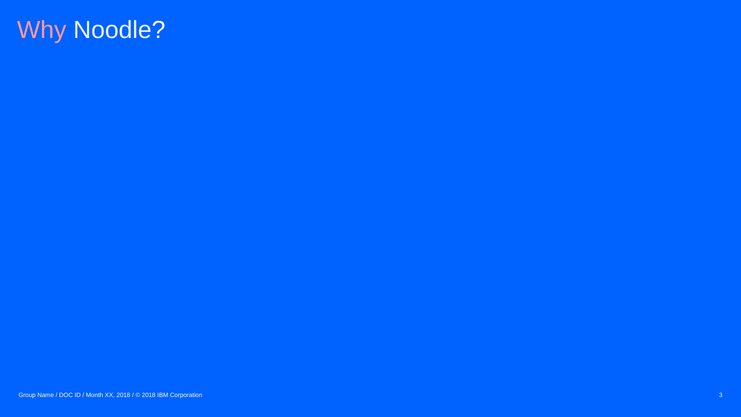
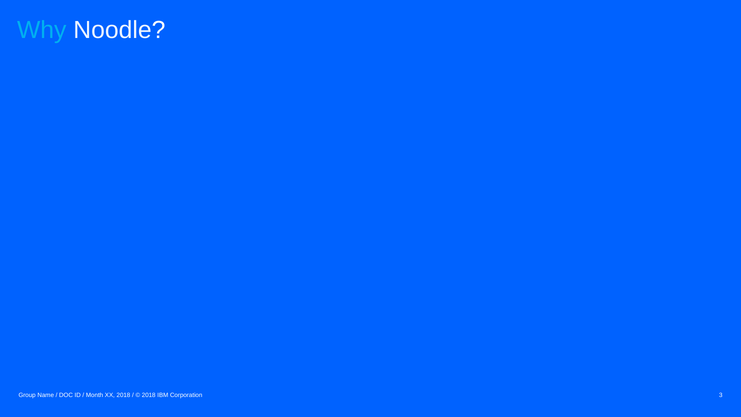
Why colour: pink -> light blue
